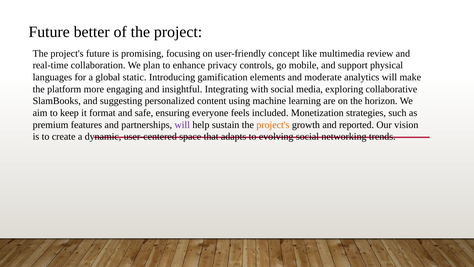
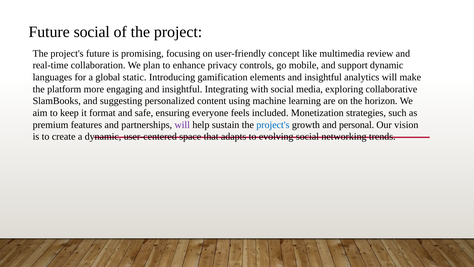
Future better: better -> social
support physical: physical -> dynamic
elements and moderate: moderate -> insightful
project's at (273, 125) colour: orange -> blue
reported: reported -> personal
